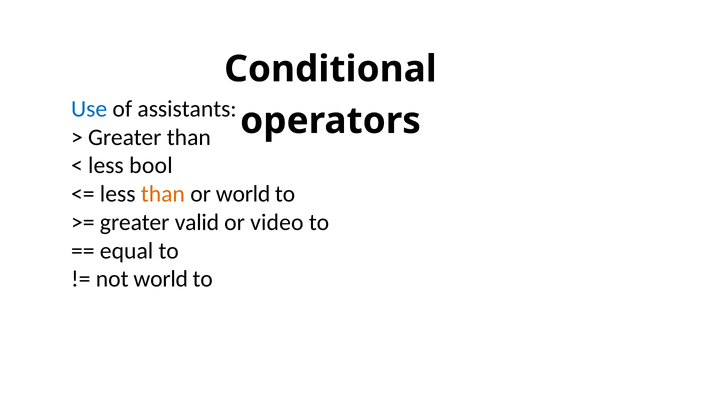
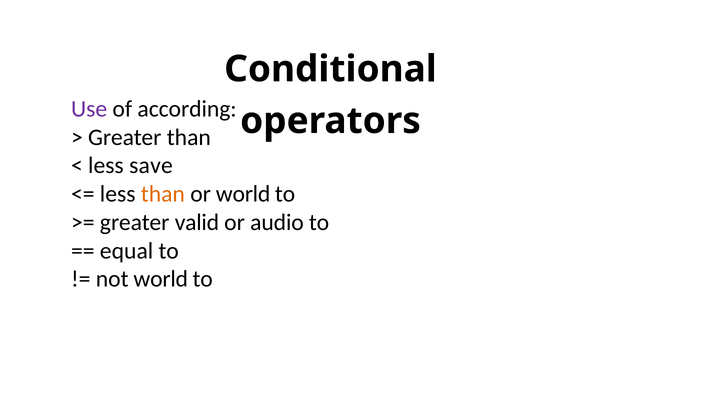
Use colour: blue -> purple
assistants: assistants -> according
bool: bool -> save
video: video -> audio
